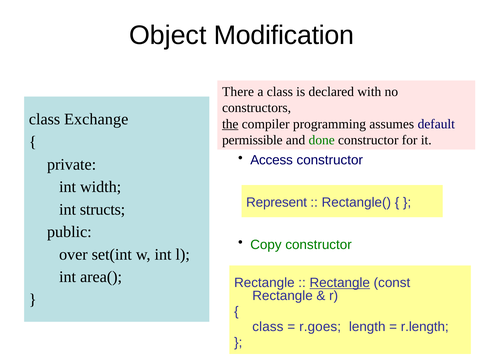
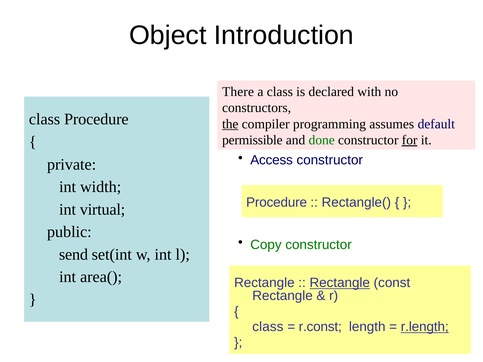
Modification: Modification -> Introduction
class Exchange: Exchange -> Procedure
for underline: none -> present
Represent at (277, 203): Represent -> Procedure
structs: structs -> virtual
over: over -> send
r.goes: r.goes -> r.const
r.length underline: none -> present
